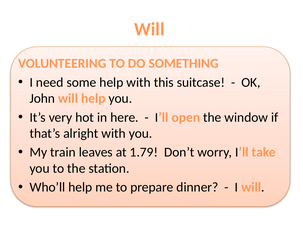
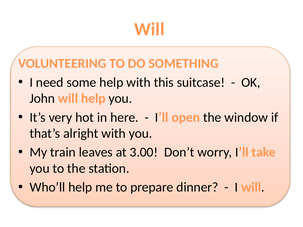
1.79: 1.79 -> 3.00
